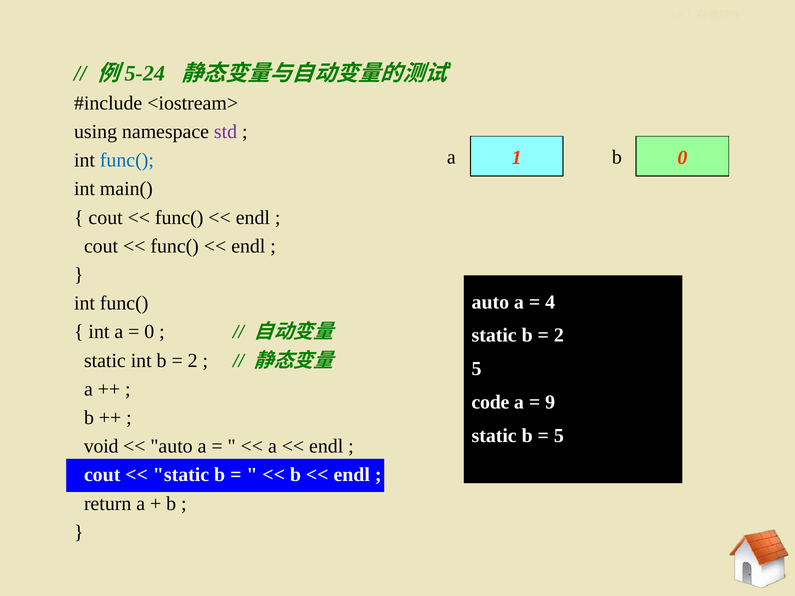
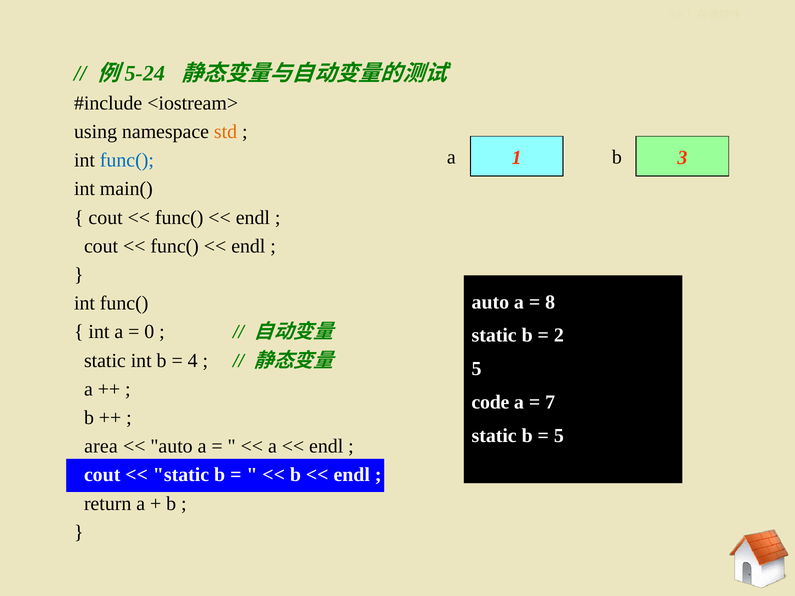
std colour: purple -> orange
a 0: 0 -> 3
4 at (550, 302): 4 -> 8
2 at (193, 361): 2 -> 4
9: 9 -> 7
void: void -> area
